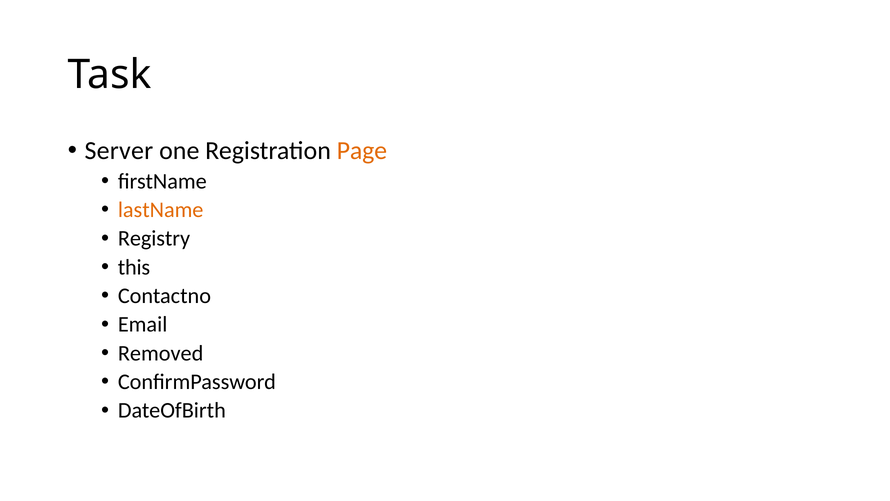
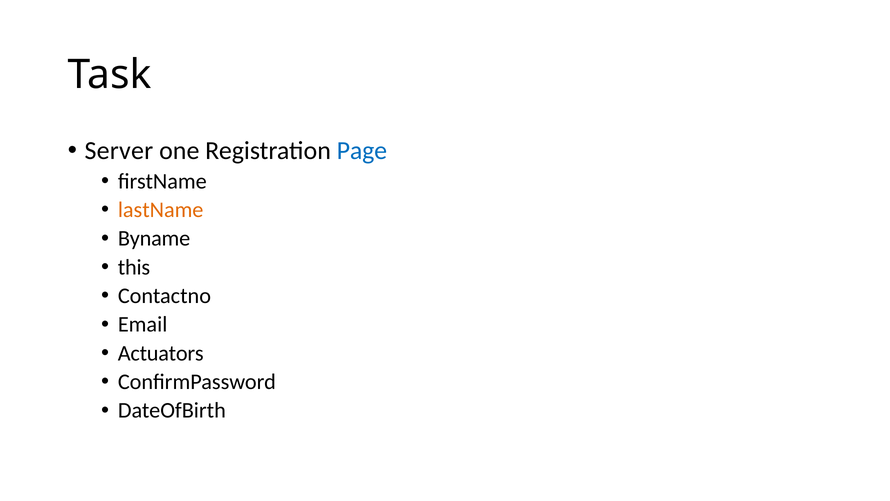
Page colour: orange -> blue
Registry: Registry -> Byname
Removed: Removed -> Actuators
